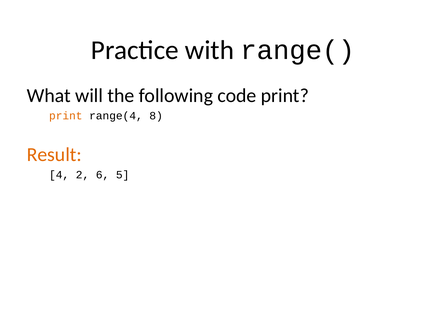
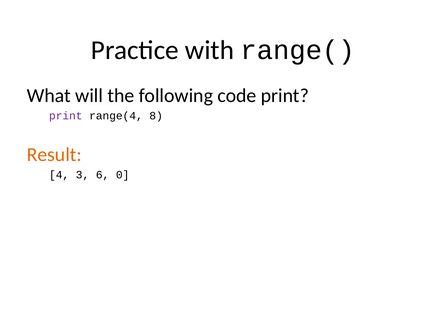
print at (66, 116) colour: orange -> purple
2: 2 -> 3
5: 5 -> 0
